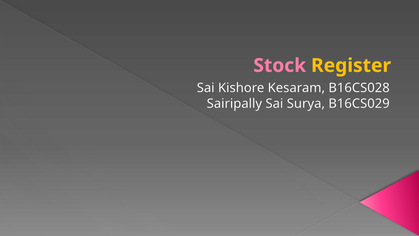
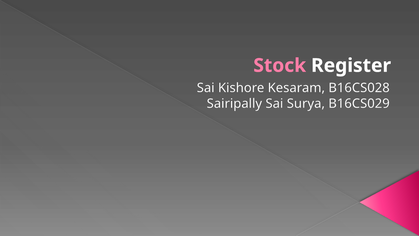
Register colour: yellow -> white
